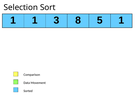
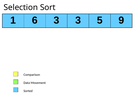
1 1: 1 -> 6
3 8: 8 -> 3
5 1: 1 -> 9
